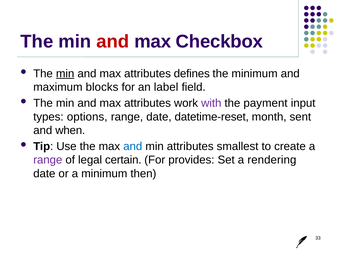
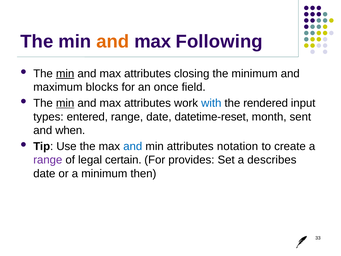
and at (113, 41) colour: red -> orange
Checkbox: Checkbox -> Following
defines: defines -> closing
label: label -> once
min at (65, 103) underline: none -> present
with colour: purple -> blue
payment: payment -> rendered
options: options -> entered
smallest: smallest -> notation
rendering: rendering -> describes
